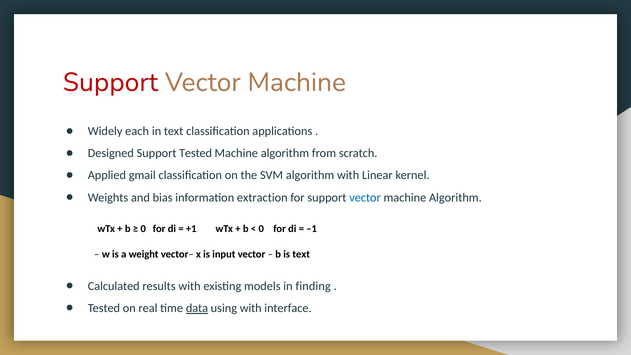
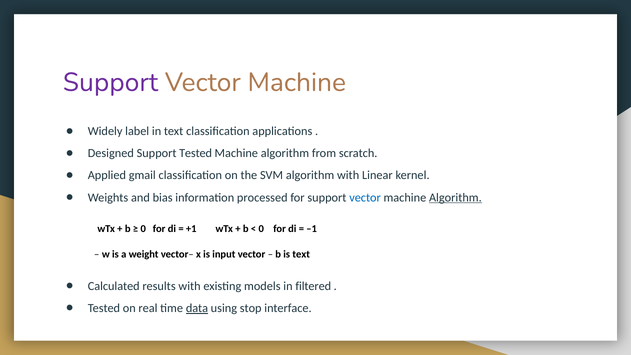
Support at (110, 82) colour: red -> purple
each: each -> label
extraction: extraction -> processed
Algorithm at (455, 197) underline: none -> present
finding: finding -> filtered
using with: with -> stop
